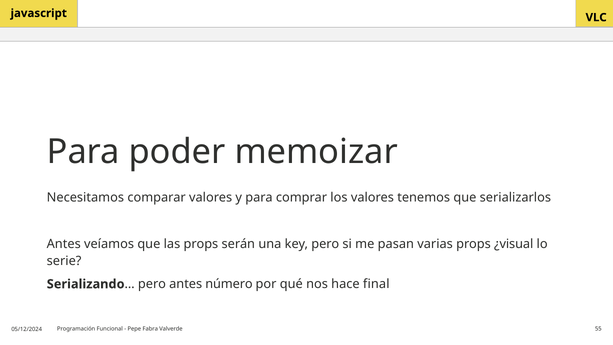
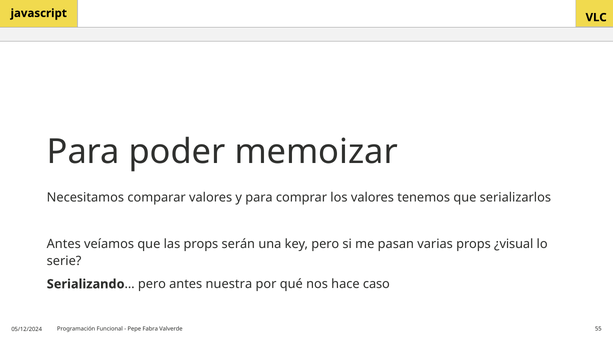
número: número -> nuestra
final: final -> caso
